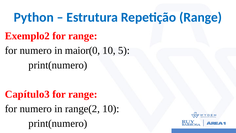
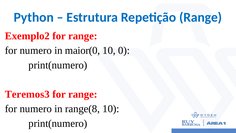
5: 5 -> 0
Capítulo3: Capítulo3 -> Teremos3
range(2: range(2 -> range(8
